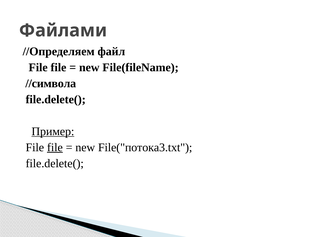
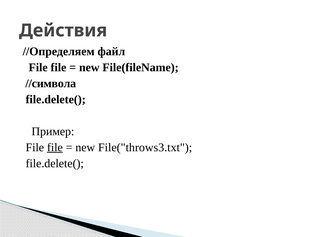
Файлами: Файлами -> Действия
Пример underline: present -> none
File("потока3.txt: File("потока3.txt -> File("throws3.txt
